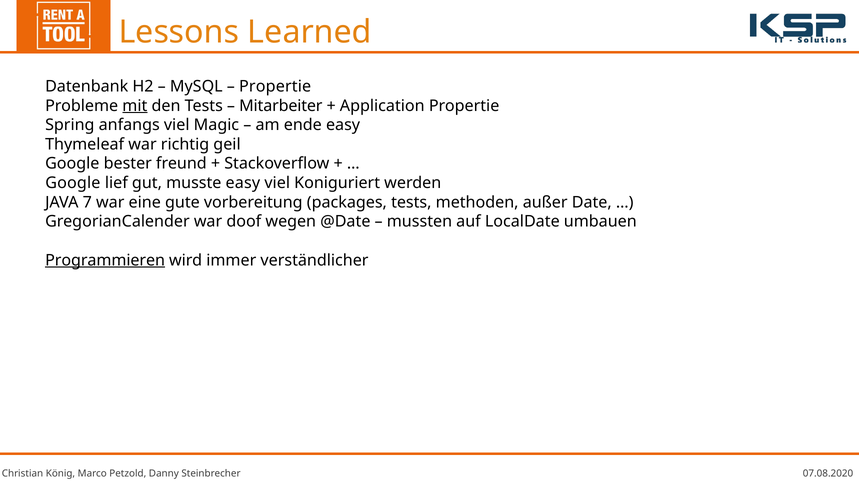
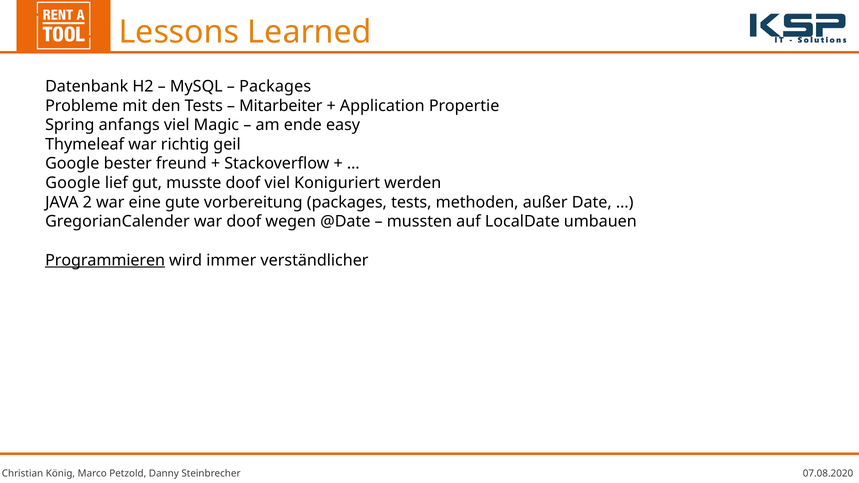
Propertie at (275, 86): Propertie -> Packages
mit underline: present -> none
musste easy: easy -> doof
7: 7 -> 2
